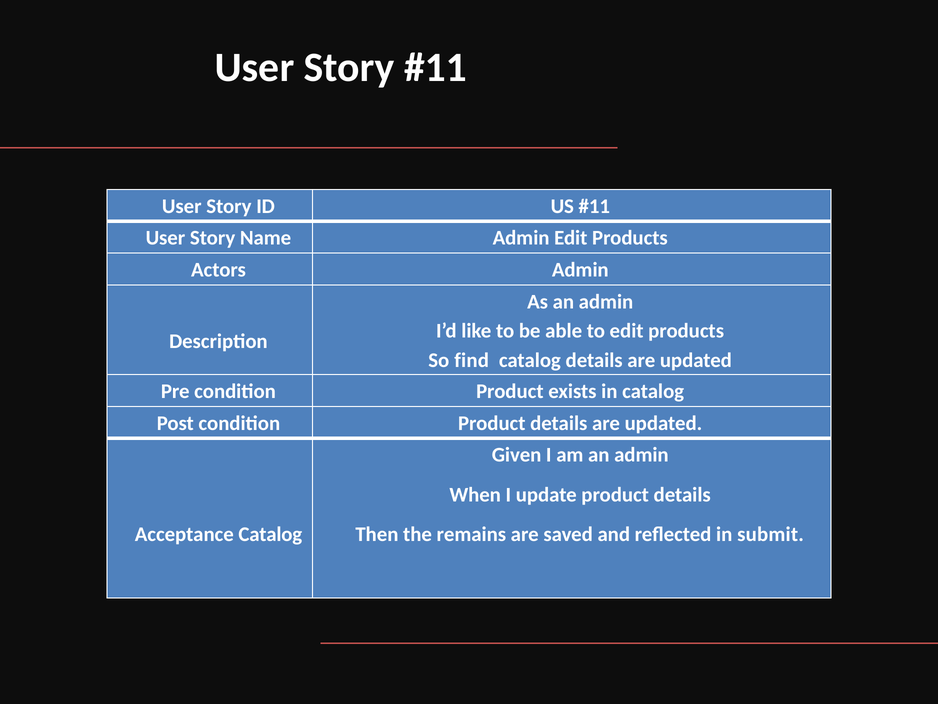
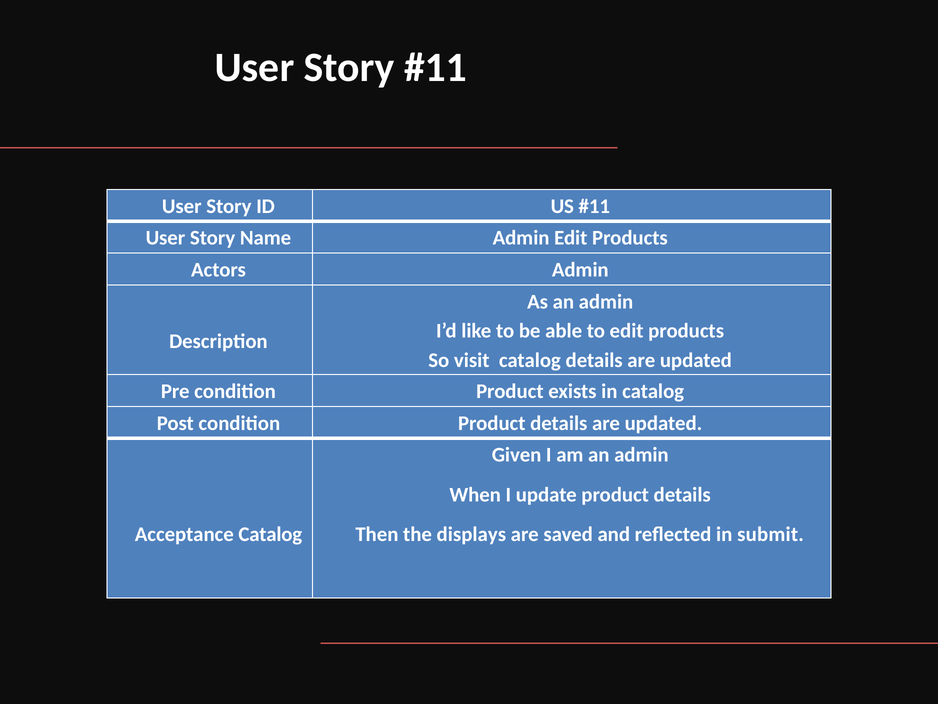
find: find -> visit
remains: remains -> displays
